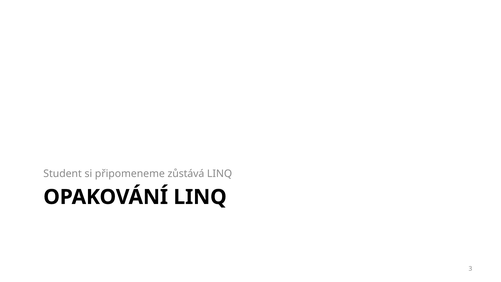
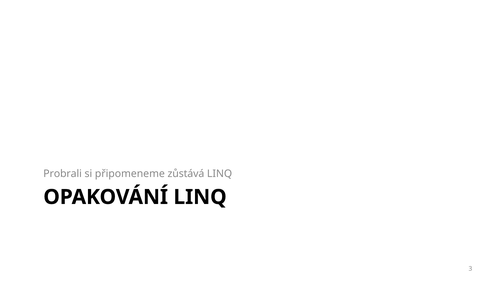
Student: Student -> Probrali
